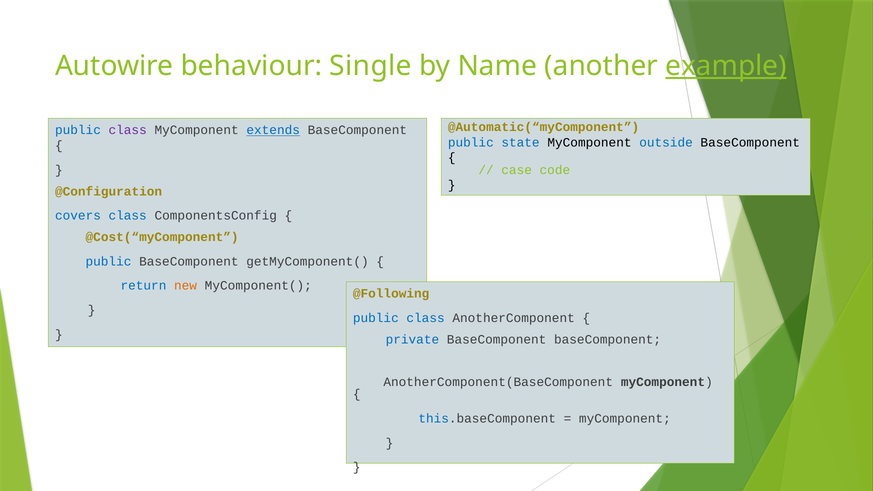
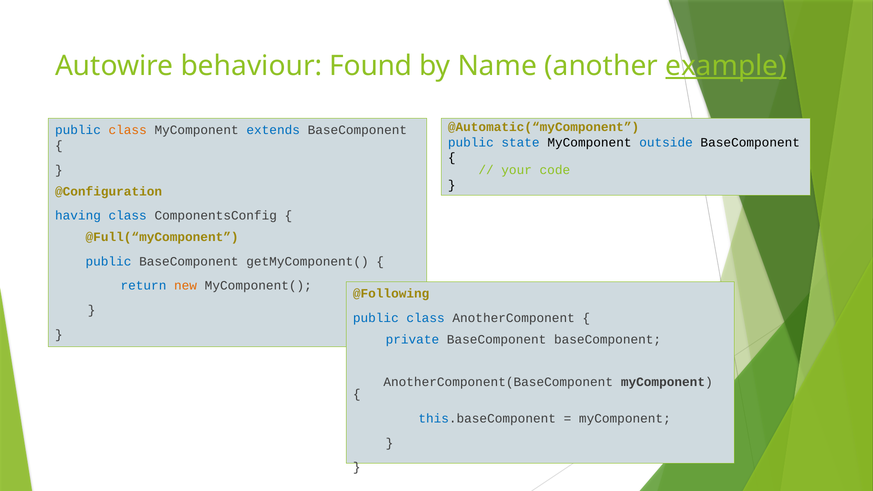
Single: Single -> Found
class at (128, 130) colour: purple -> orange
extends underline: present -> none
case: case -> your
covers: covers -> having
@Cost(“myComponent: @Cost(“myComponent -> @Full(“myComponent
